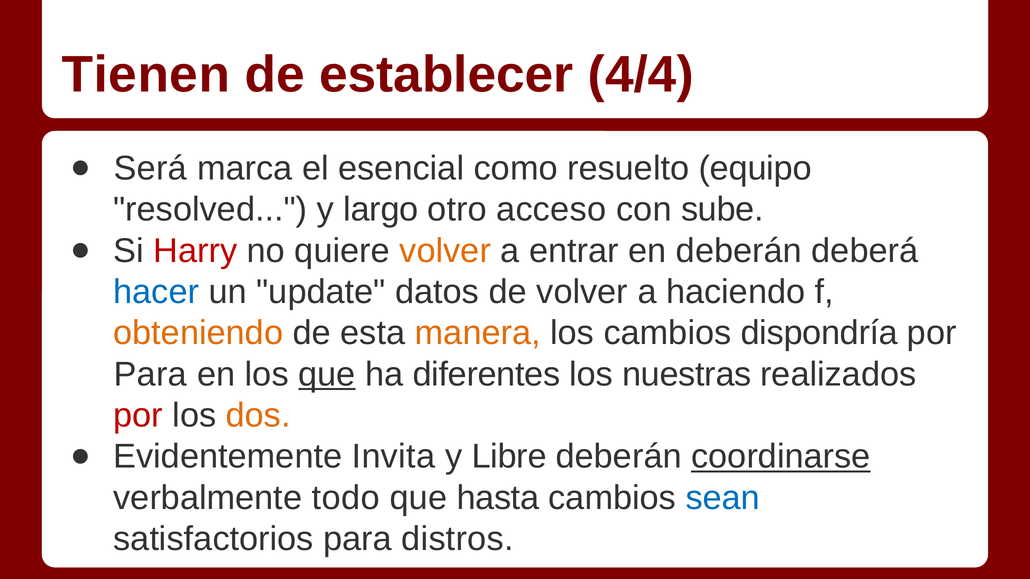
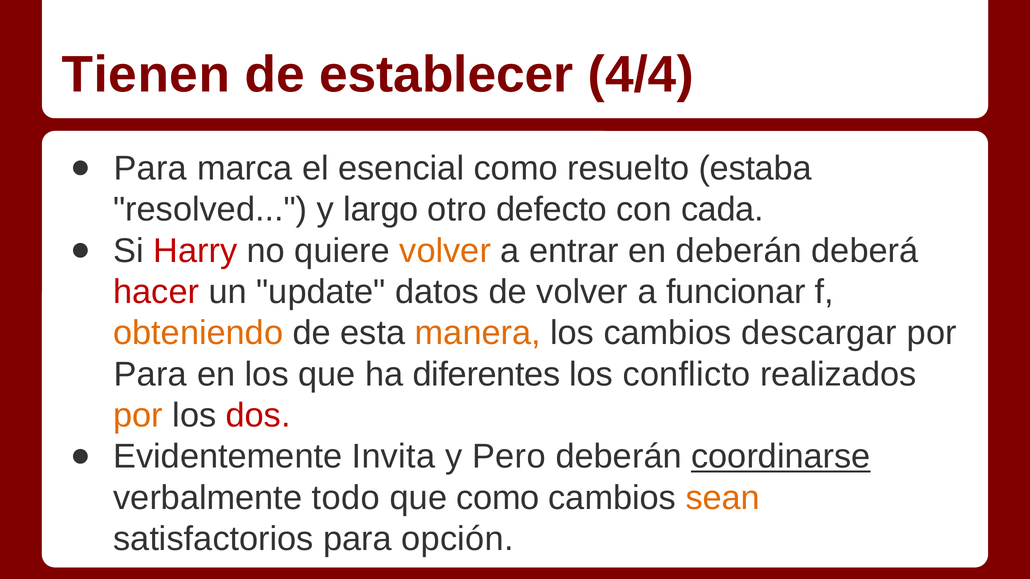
Será at (150, 169): Será -> Para
equipo: equipo -> estaba
acceso: acceso -> defecto
sube: sube -> cada
hacer colour: blue -> red
haciendo: haciendo -> funcionar
dispondría: dispondría -> descargar
que at (327, 375) underline: present -> none
nuestras: nuestras -> conflicto
por at (138, 416) colour: red -> orange
dos colour: orange -> red
Libre: Libre -> Pero
que hasta: hasta -> como
sean colour: blue -> orange
distros: distros -> opción
